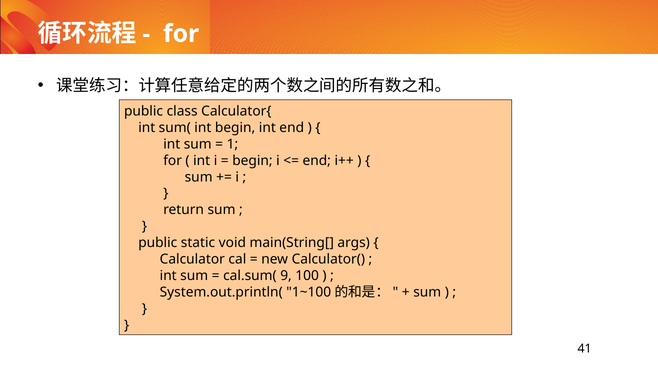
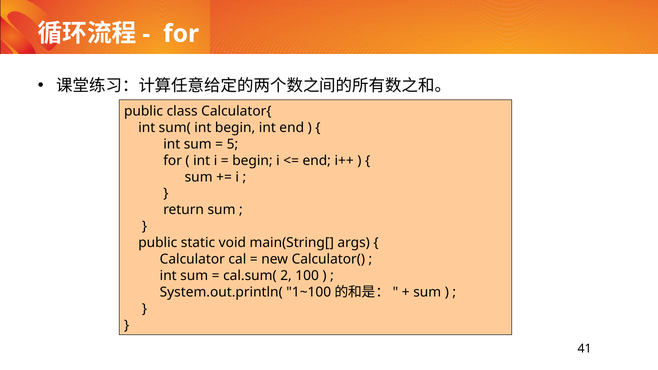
1: 1 -> 5
9: 9 -> 2
